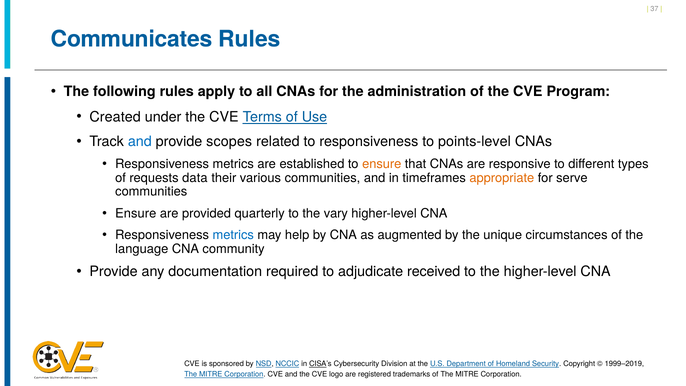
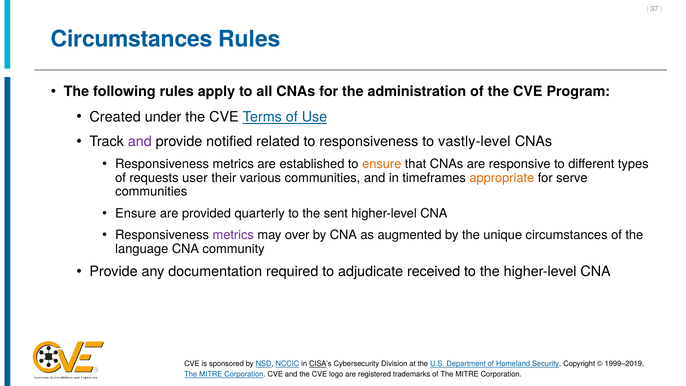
Communicates at (132, 39): Communicates -> Circumstances
and at (140, 141) colour: blue -> purple
scopes: scopes -> notified
points-level: points-level -> vastly-level
data: data -> user
vary: vary -> sent
metrics at (233, 235) colour: blue -> purple
help: help -> over
